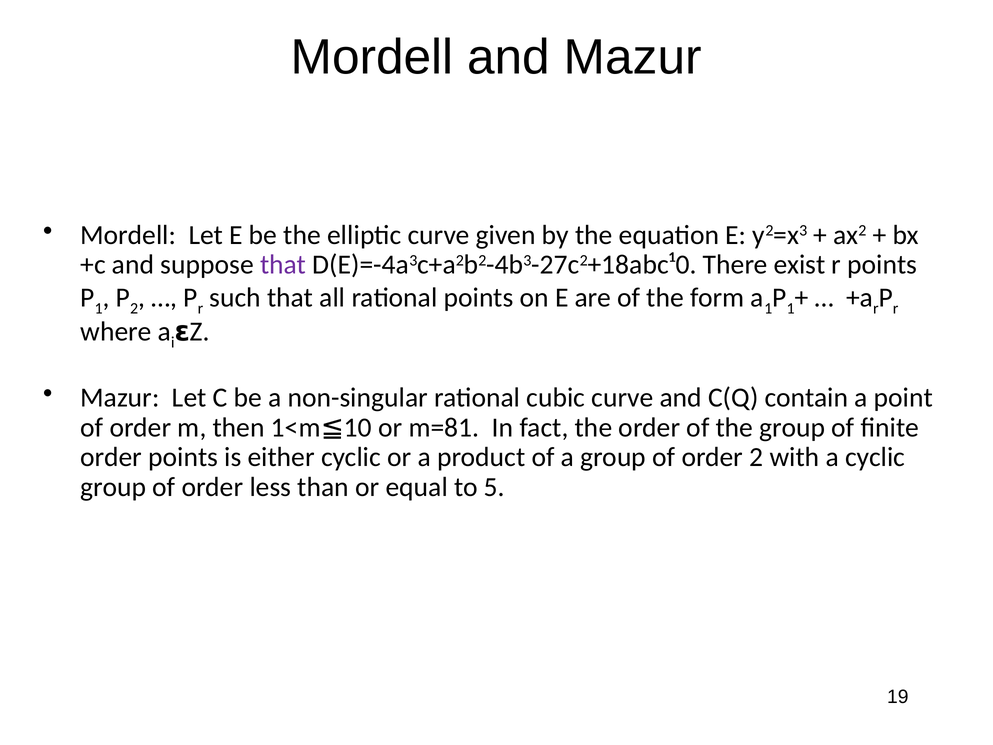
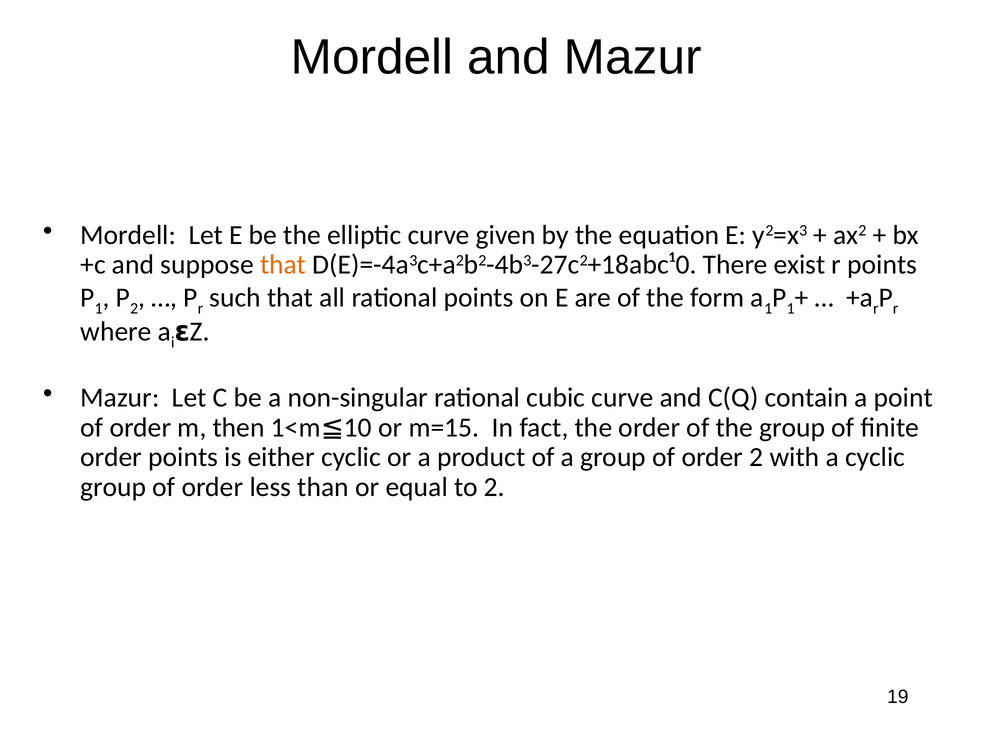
that at (283, 265) colour: purple -> orange
m=81: m=81 -> m=15
to 5: 5 -> 2
